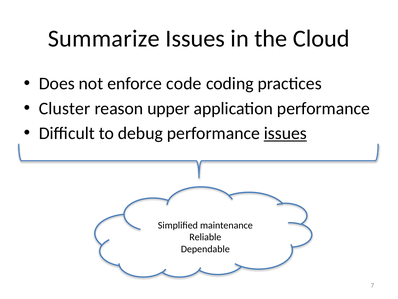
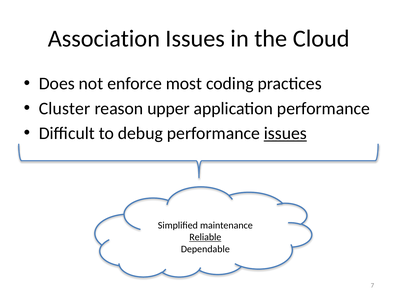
Summarize: Summarize -> Association
code: code -> most
Reliable underline: none -> present
